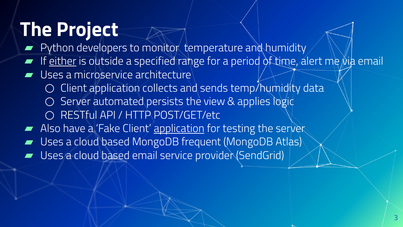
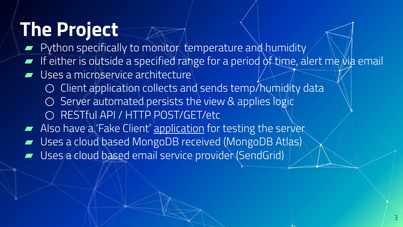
developers: developers -> specifically
either underline: present -> none
frequent: frequent -> received
